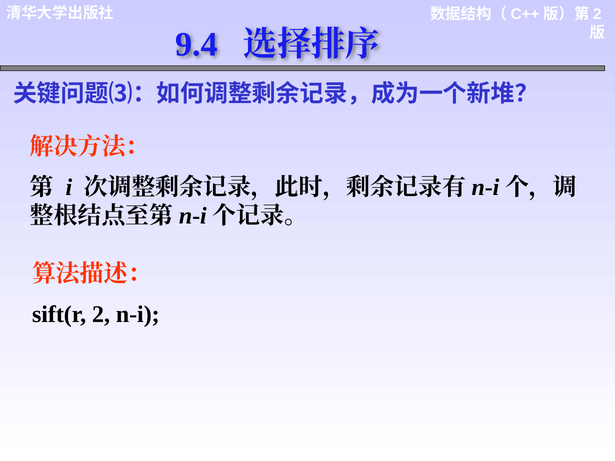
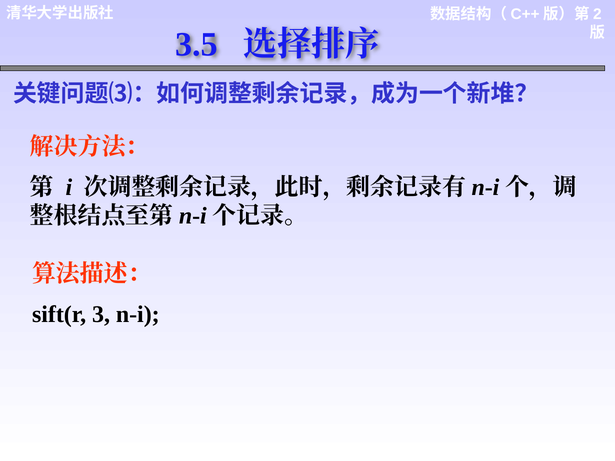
9.4: 9.4 -> 3.5
2: 2 -> 3
